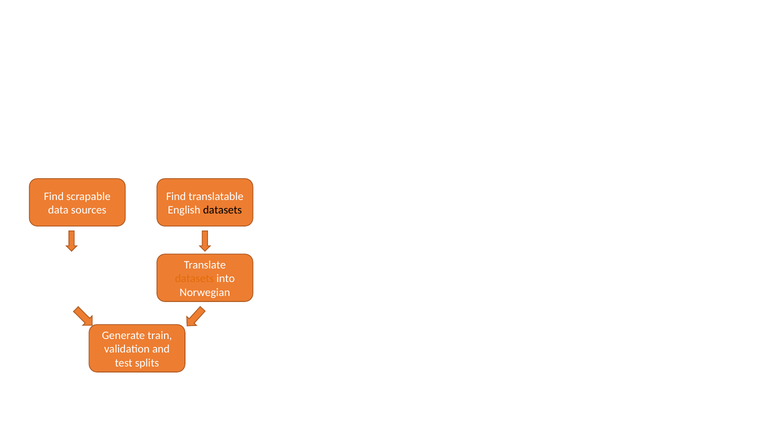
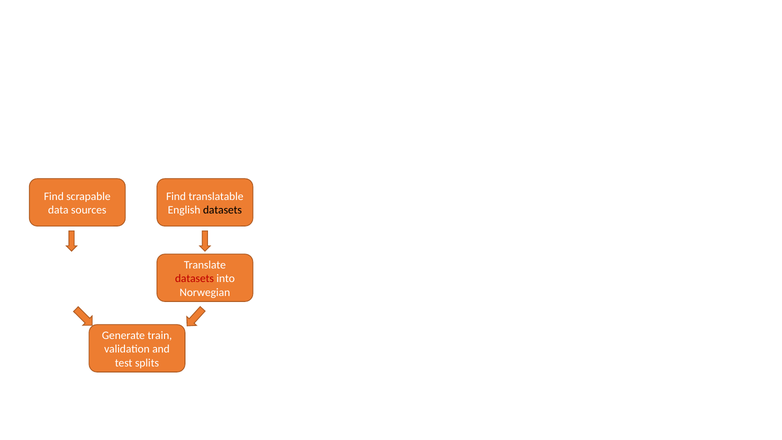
datasets at (194, 278) colour: orange -> red
